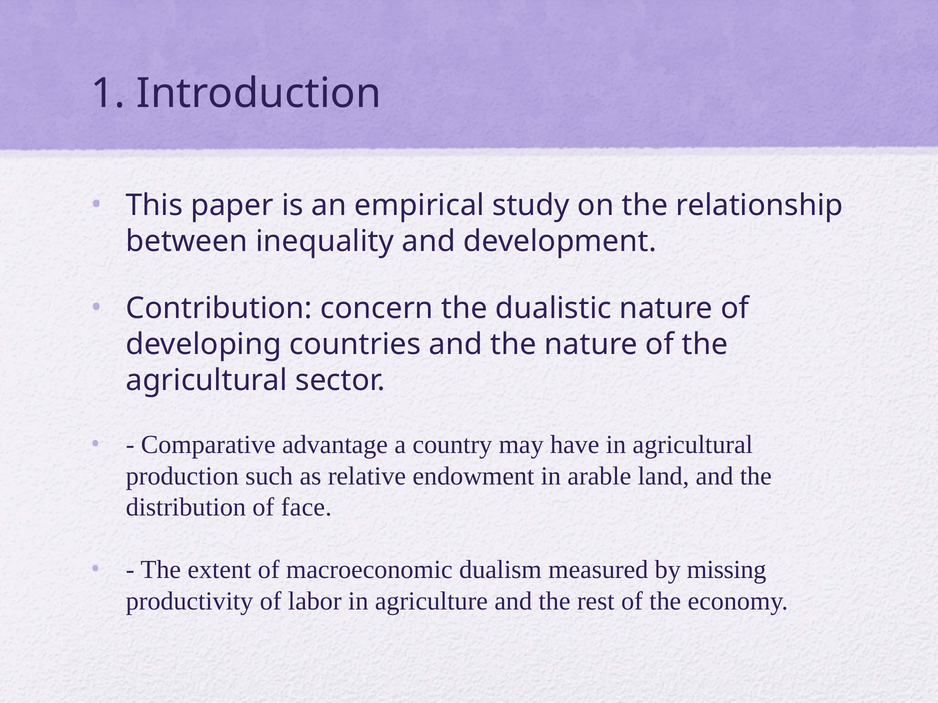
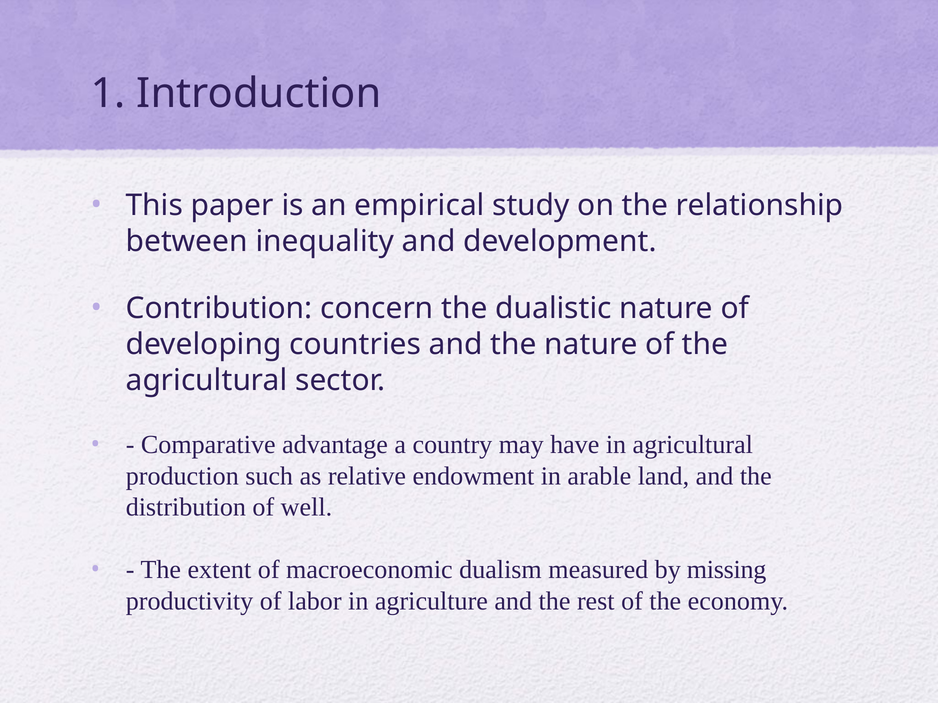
face: face -> well
